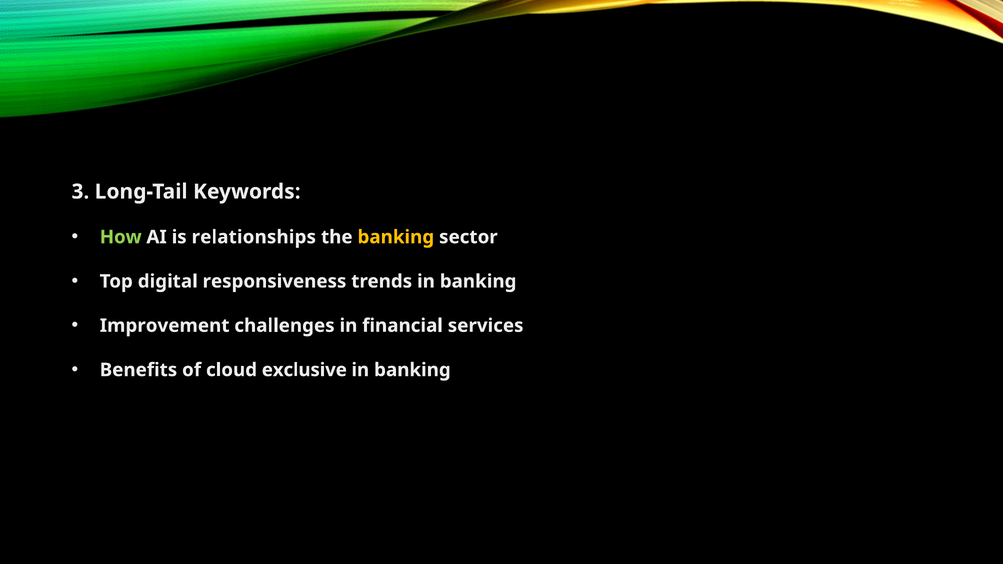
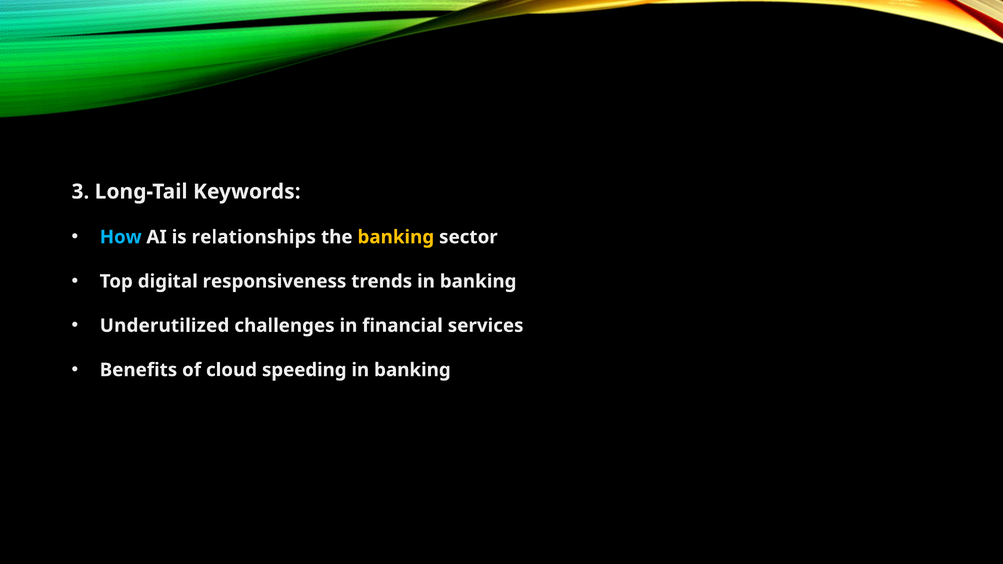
How colour: light green -> light blue
Improvement: Improvement -> Underutilized
exclusive: exclusive -> speeding
